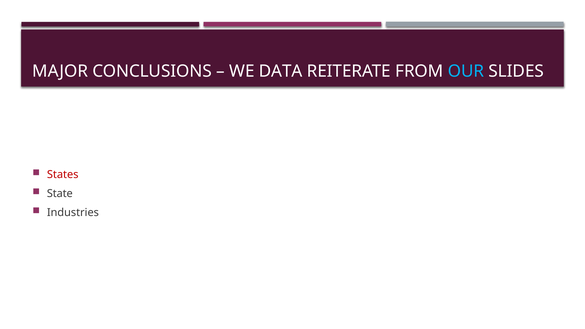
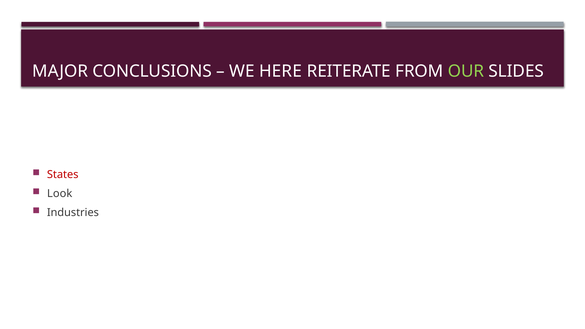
DATA: DATA -> HERE
OUR colour: light blue -> light green
State: State -> Look
